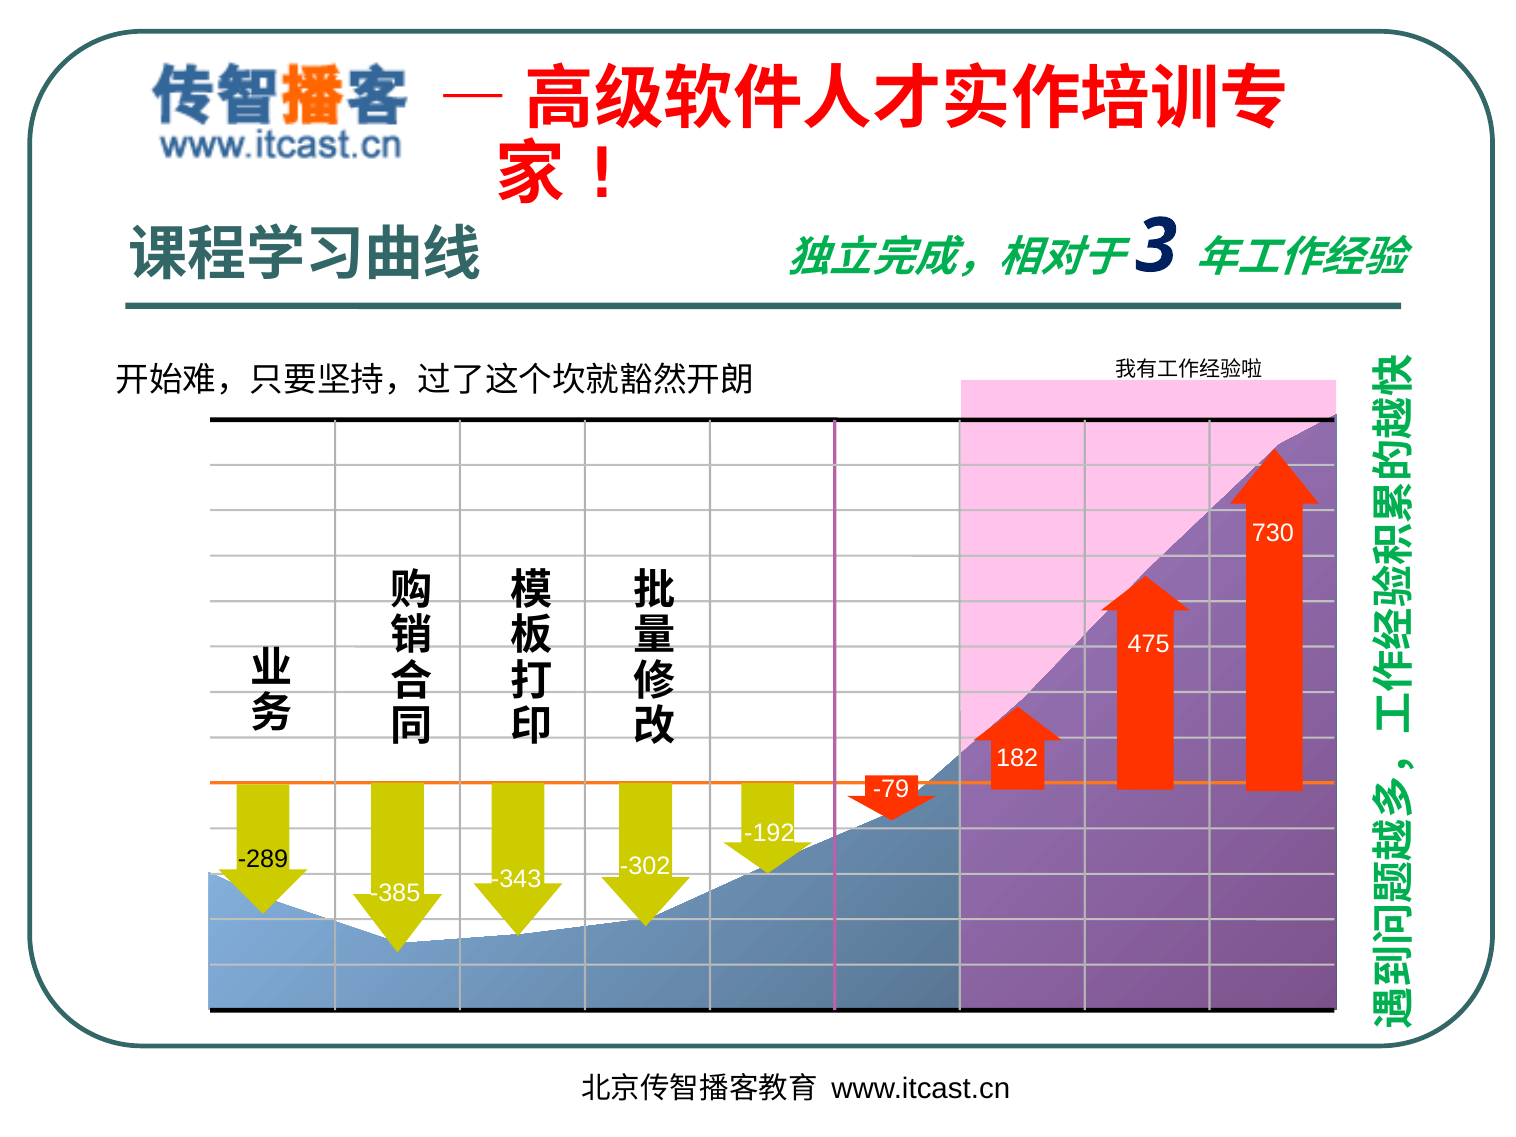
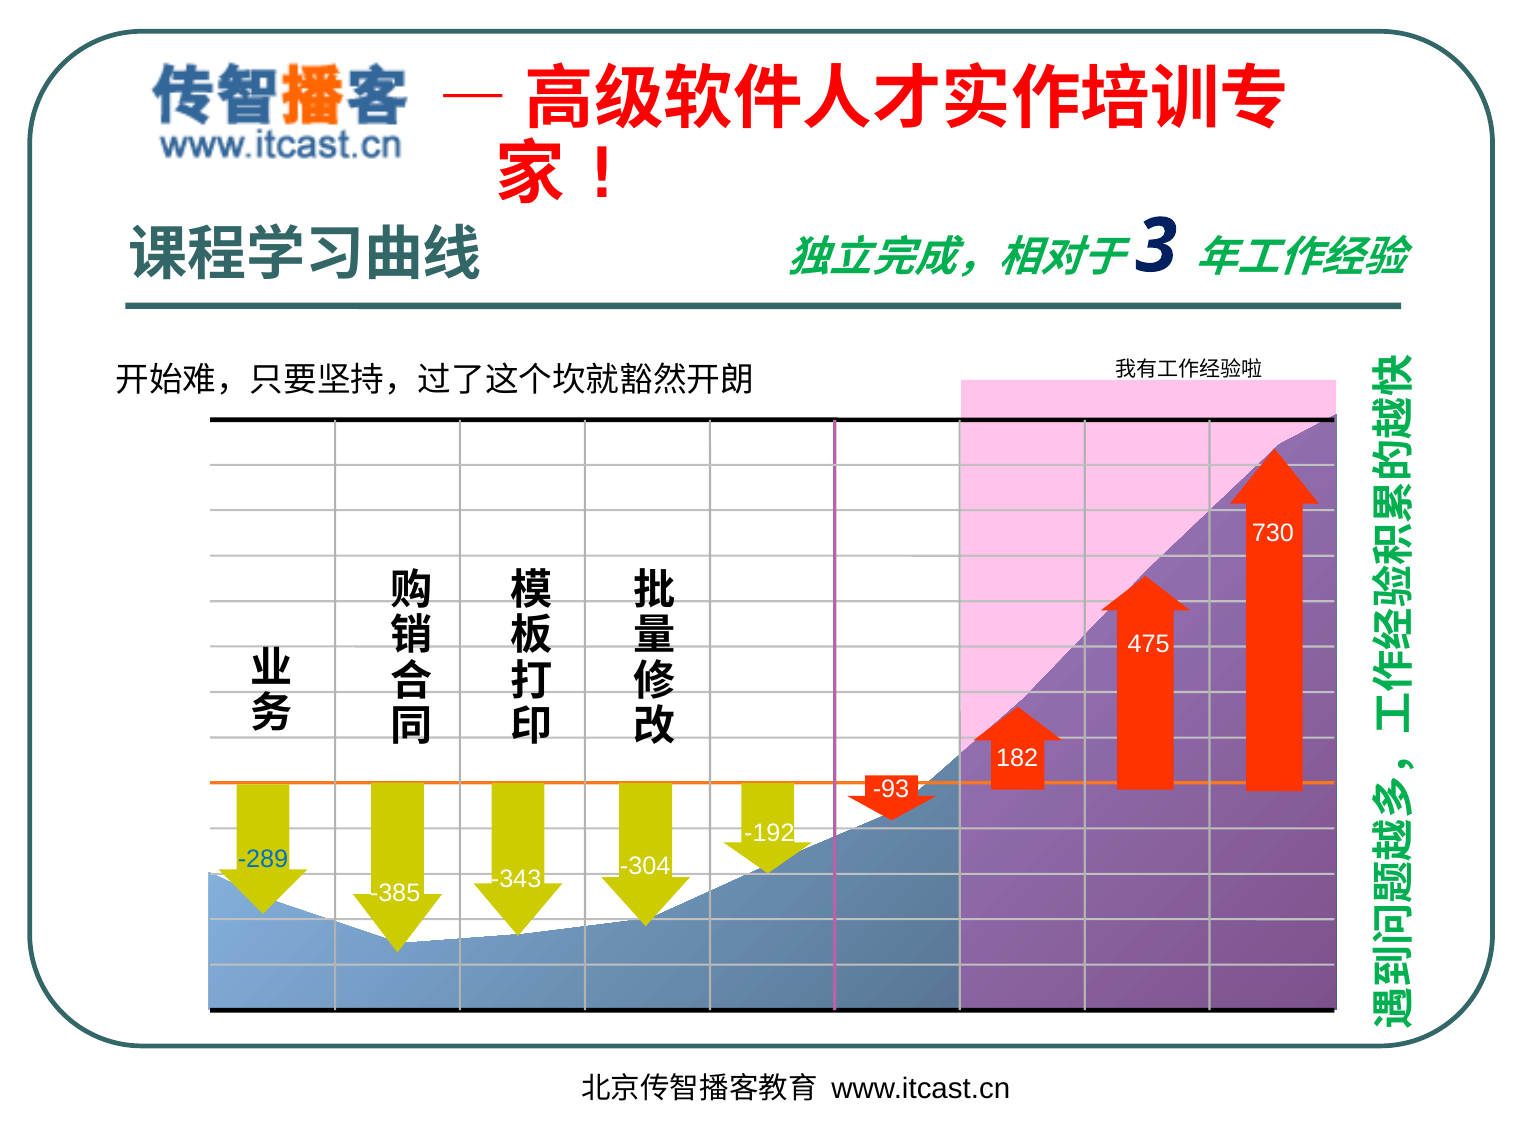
-79: -79 -> -93
-289 colour: black -> blue
-302: -302 -> -304
